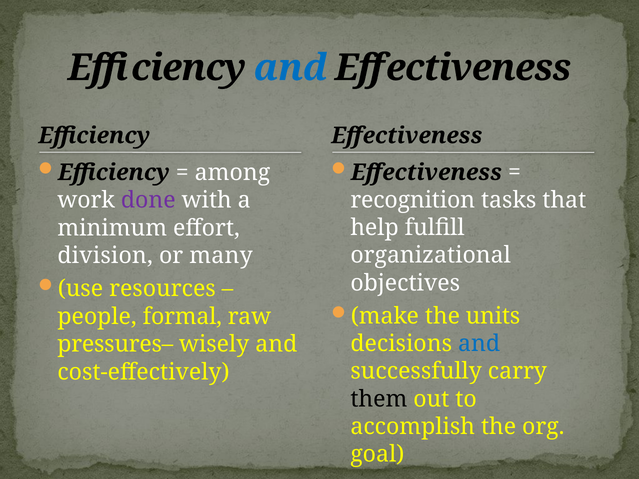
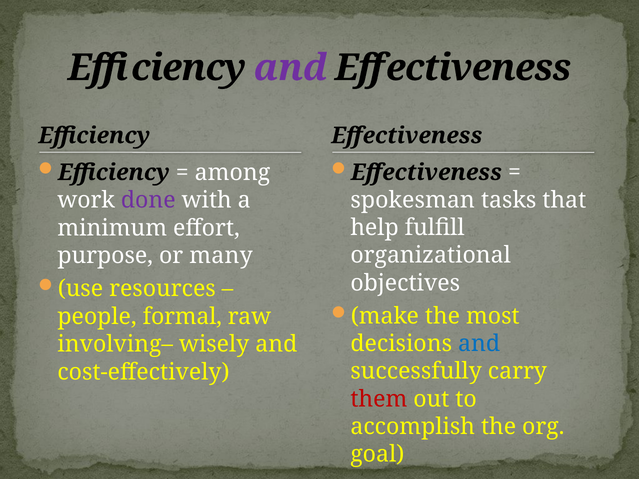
and at (291, 68) colour: blue -> purple
recognition: recognition -> spokesman
division: division -> purpose
units: units -> most
pressures–: pressures– -> involving–
them colour: black -> red
